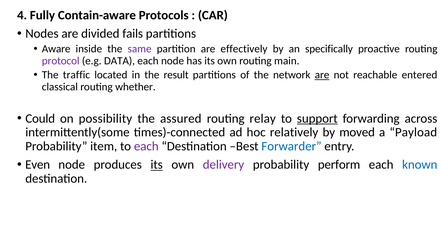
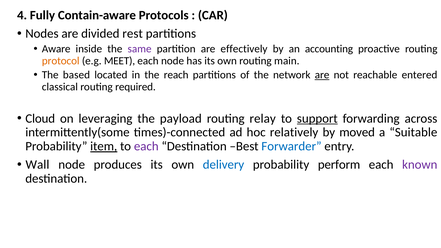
fails: fails -> rest
specifically: specifically -> accounting
protocol colour: purple -> orange
DATA: DATA -> MEET
traffic: traffic -> based
result: result -> reach
whether: whether -> required
Could: Could -> Cloud
possibility: possibility -> leveraging
assured: assured -> payload
Payload: Payload -> Suitable
item underline: none -> present
Even: Even -> Wall
its at (157, 165) underline: present -> none
delivery colour: purple -> blue
known colour: blue -> purple
